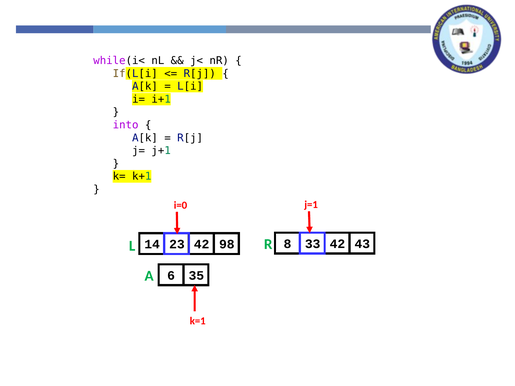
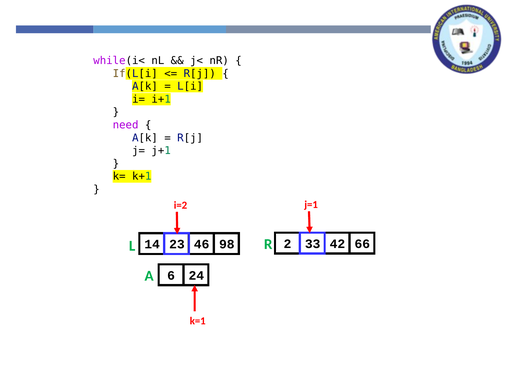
into: into -> need
i=0: i=0 -> i=2
14 42: 42 -> 46
8: 8 -> 2
43: 43 -> 66
35: 35 -> 24
